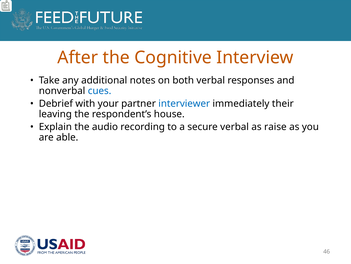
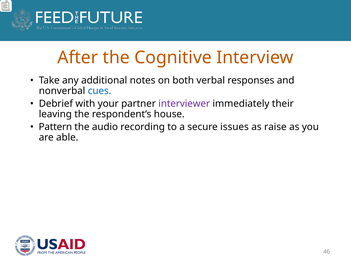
interviewer colour: blue -> purple
Explain: Explain -> Pattern
secure verbal: verbal -> issues
